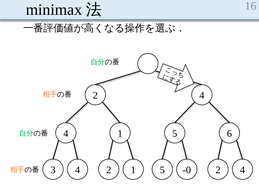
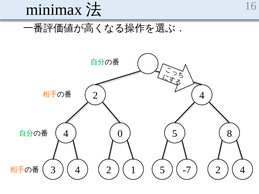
4 1: 1 -> 0
6: 6 -> 8
-0: -0 -> -7
